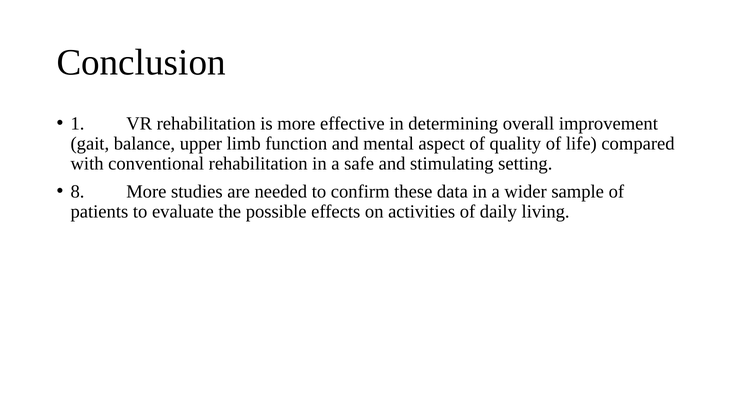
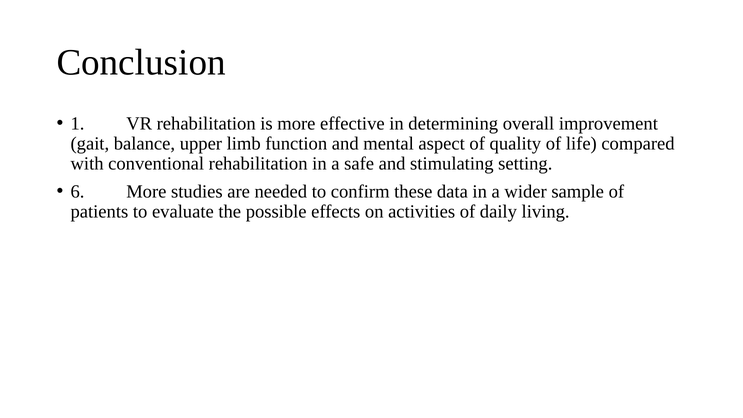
8: 8 -> 6
